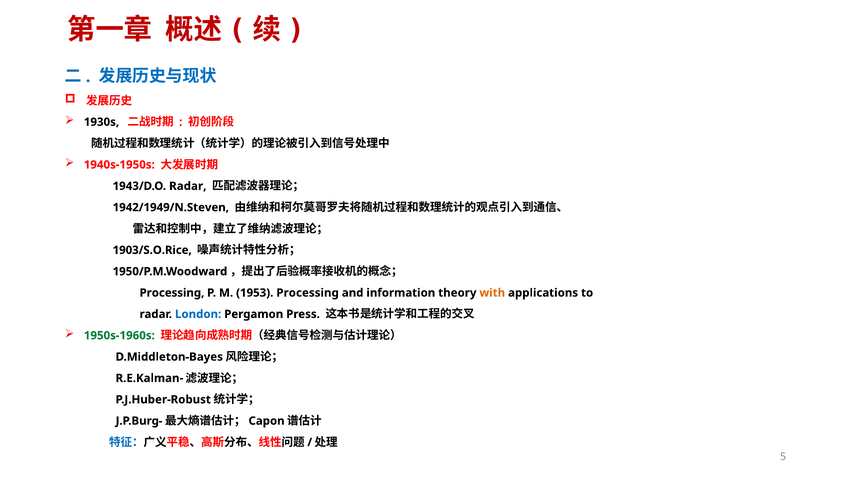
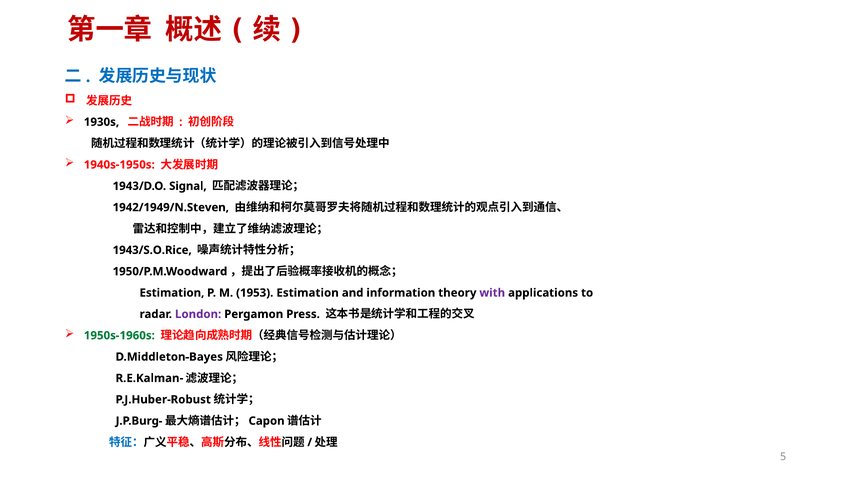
1943/D.O Radar: Radar -> Signal
1903/S.O.Rice: 1903/S.O.Rice -> 1943/S.O.Rice
Processing at (172, 293): Processing -> Estimation
1953 Processing: Processing -> Estimation
with colour: orange -> purple
London colour: blue -> purple
